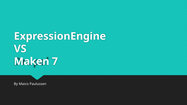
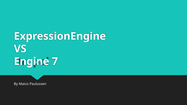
Maken: Maken -> Engine
